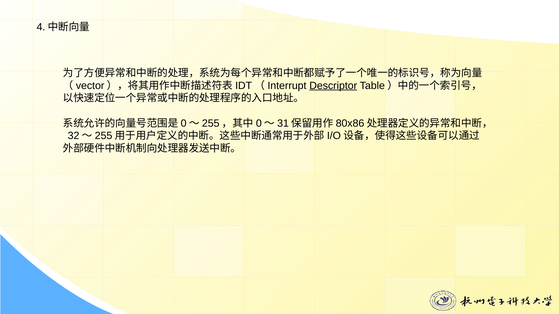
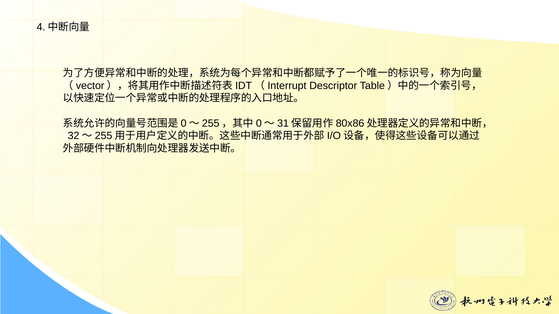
Descriptor underline: present -> none
